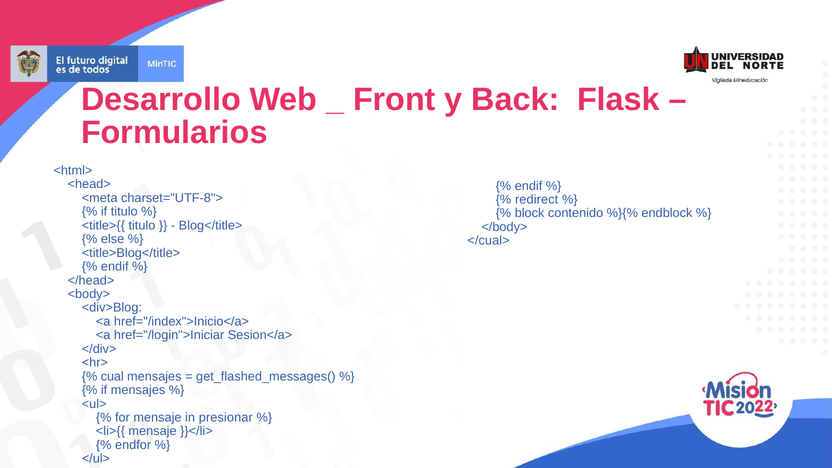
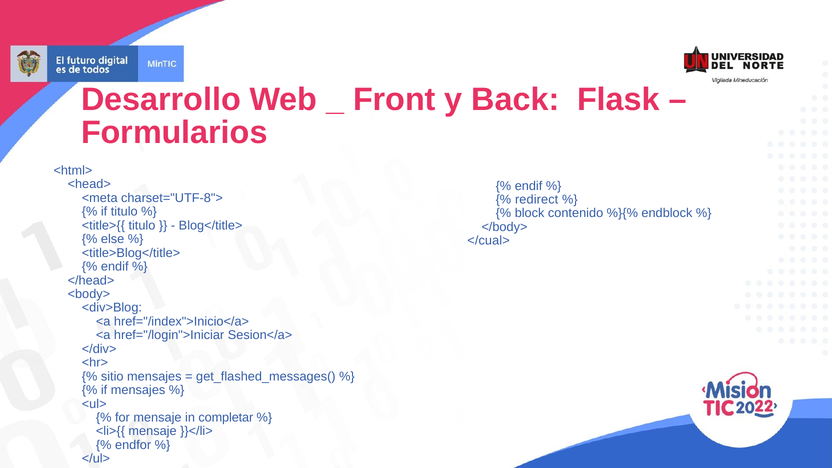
cual: cual -> sitio
presionar: presionar -> completar
